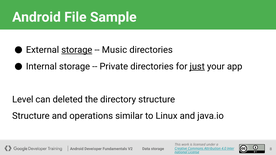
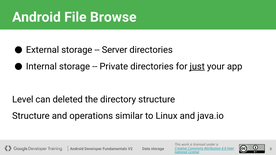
Sample: Sample -> Browse
storage at (77, 50) underline: present -> none
Music: Music -> Server
